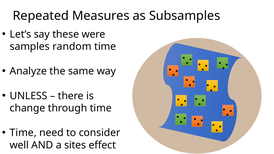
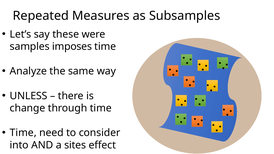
random: random -> imposes
well: well -> into
